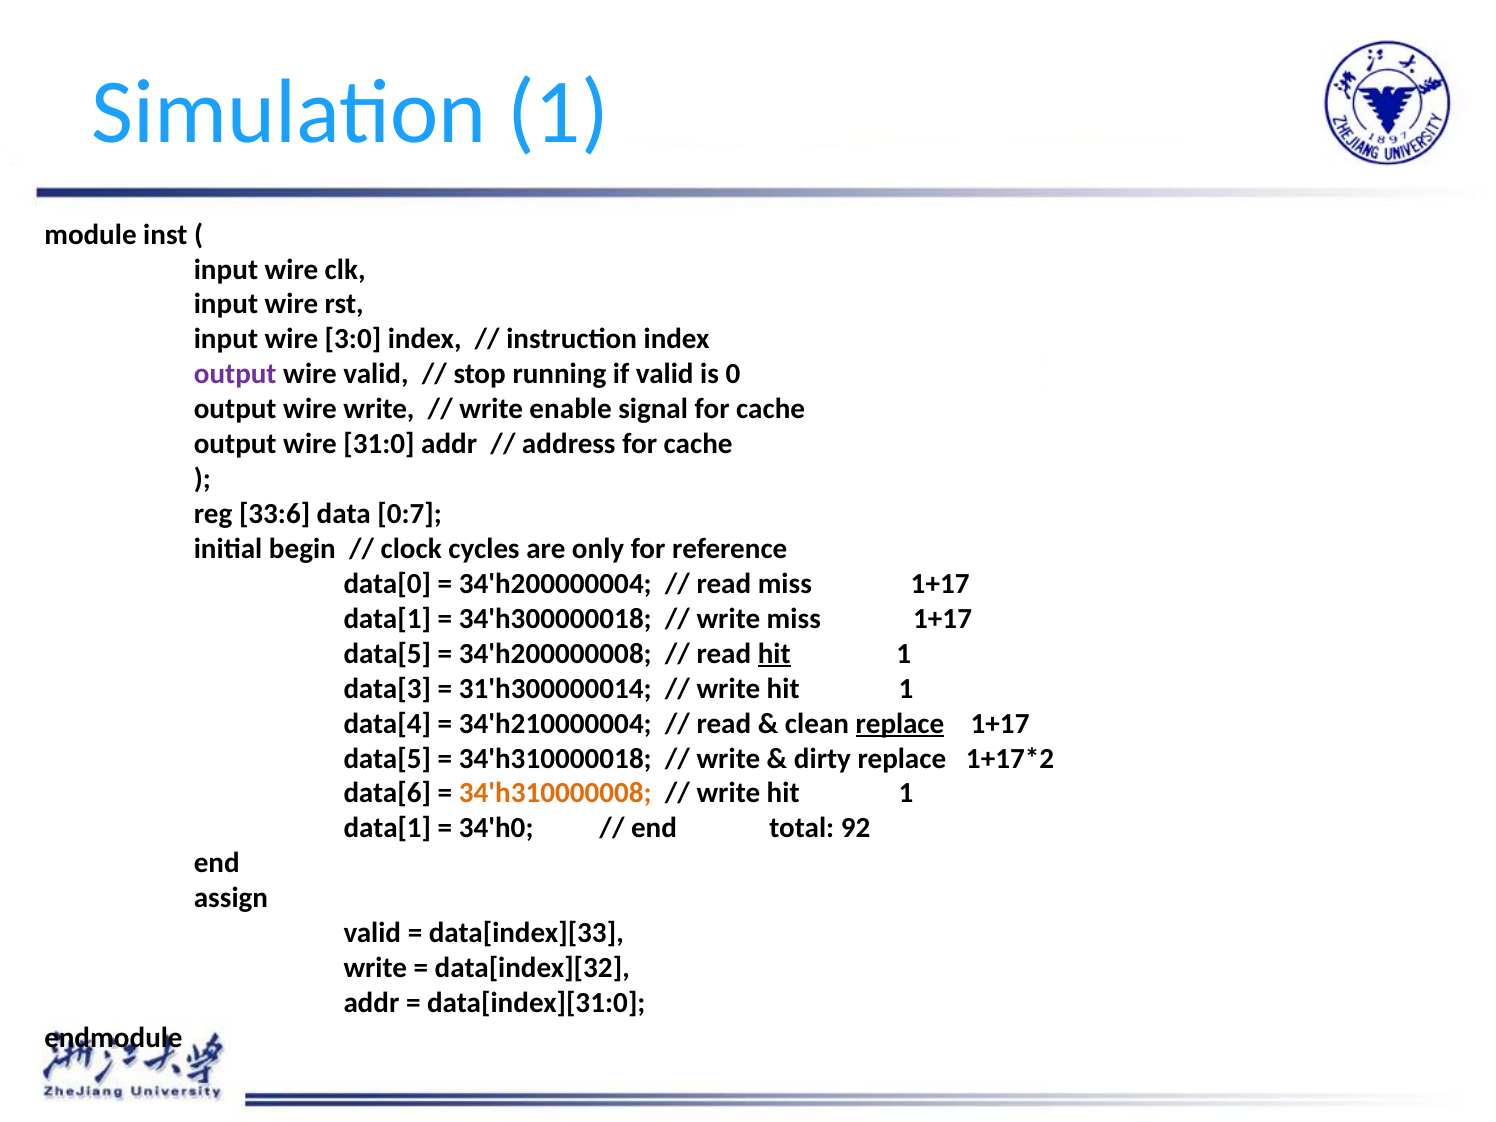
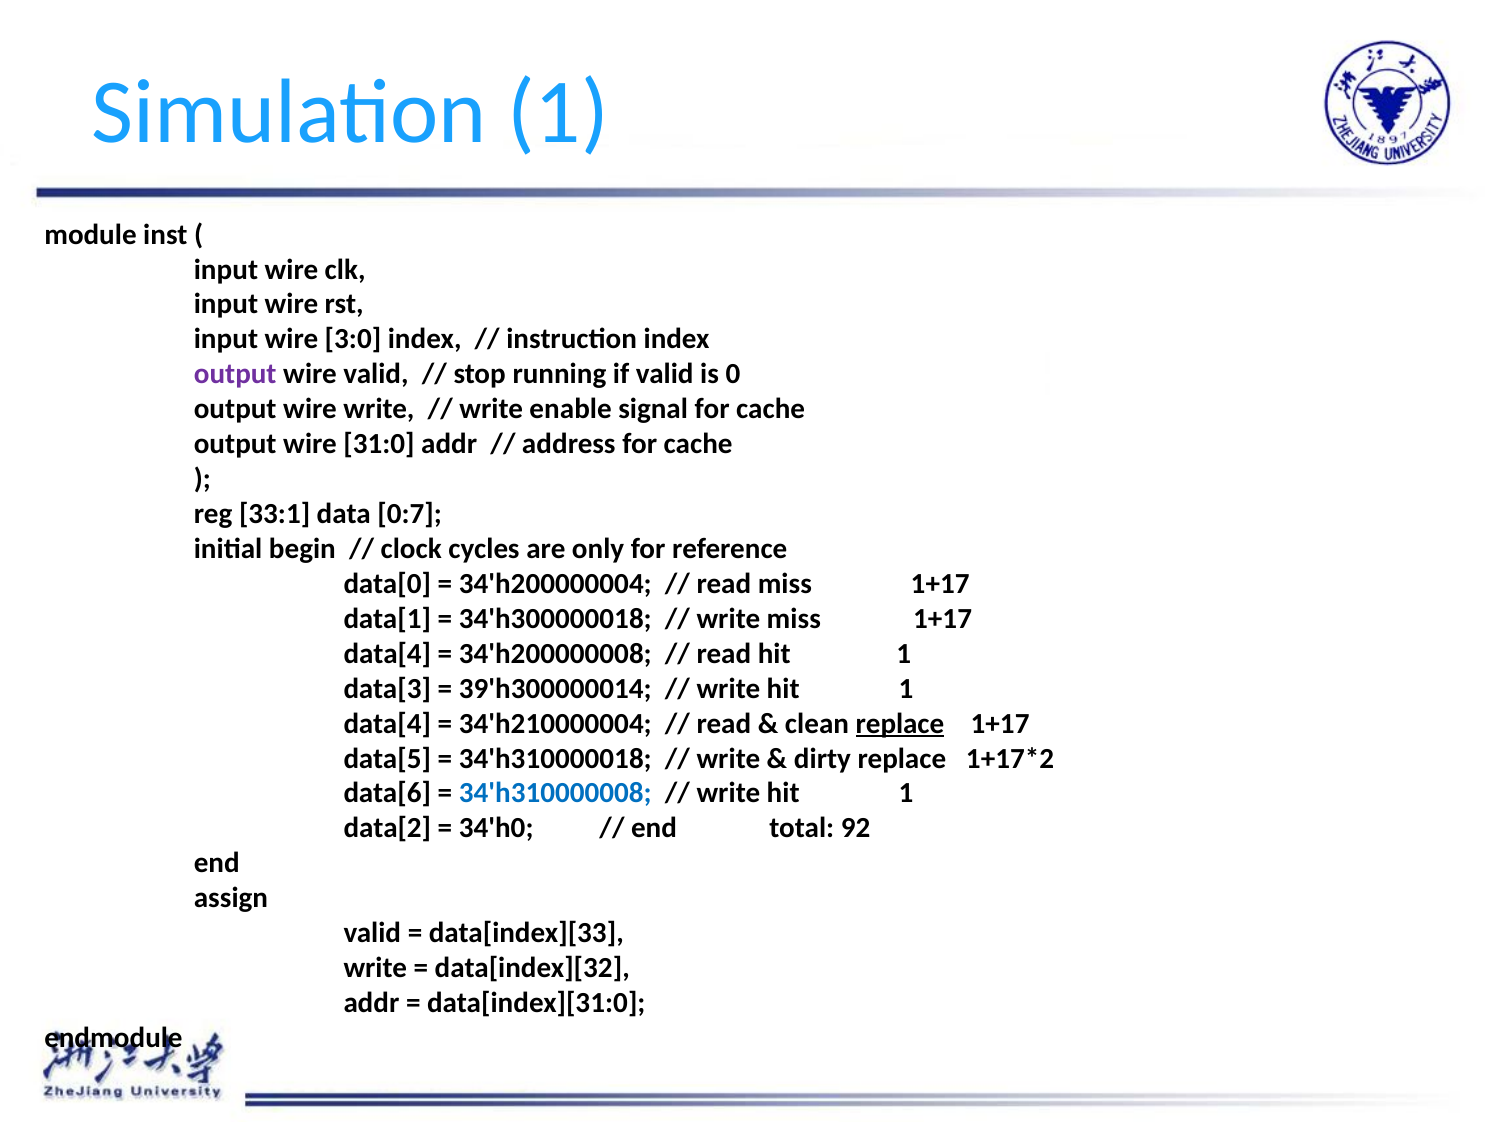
33:6: 33:6 -> 33:1
data[5 at (387, 654): data[5 -> data[4
hit at (774, 654) underline: present -> none
31'h300000014: 31'h300000014 -> 39'h300000014
34'h310000008 colour: orange -> blue
data[1 at (387, 828): data[1 -> data[2
